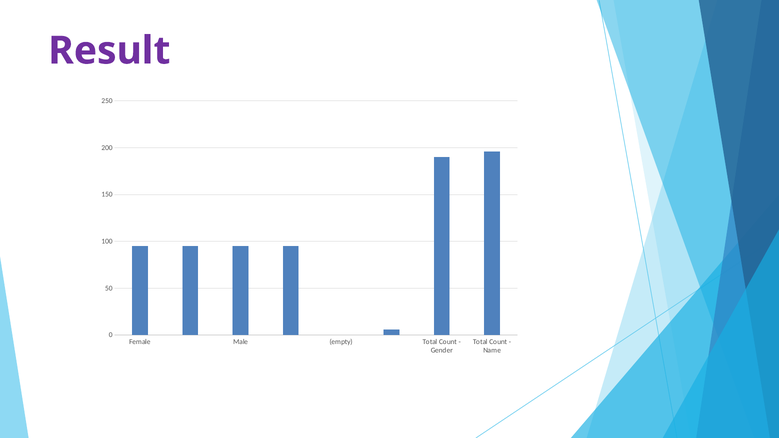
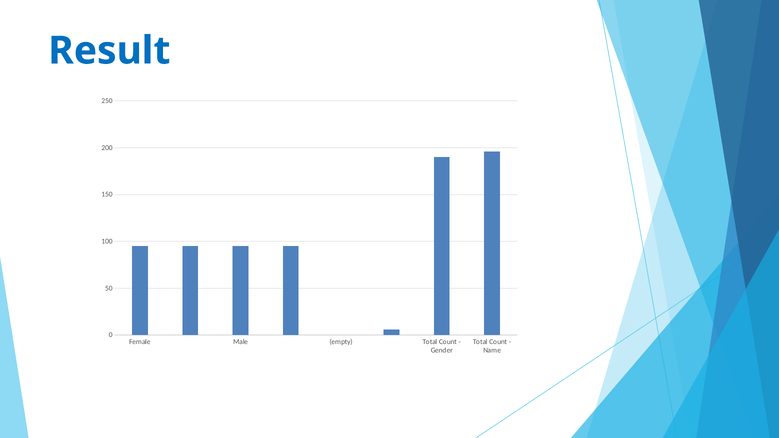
Result colour: purple -> blue
